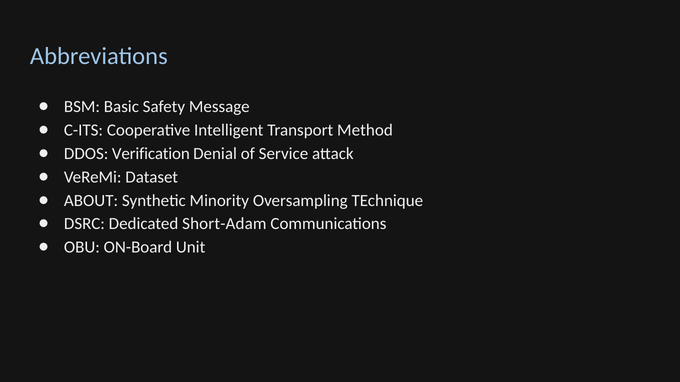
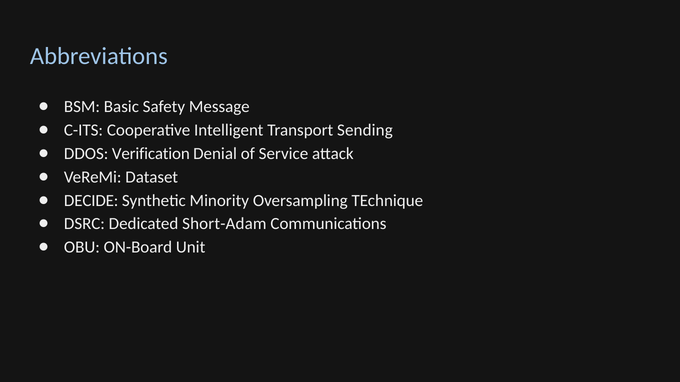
Method: Method -> Sending
ABOUT: ABOUT -> DECIDE
